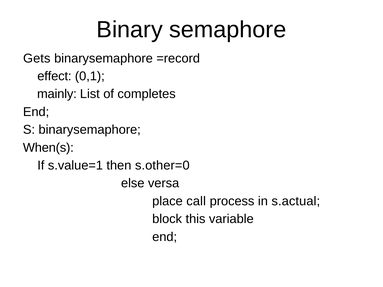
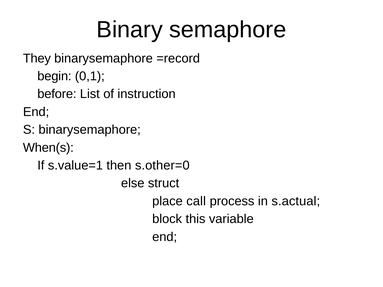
Gets: Gets -> They
effect: effect -> begin
mainly: mainly -> before
completes: completes -> instruction
versa: versa -> struct
